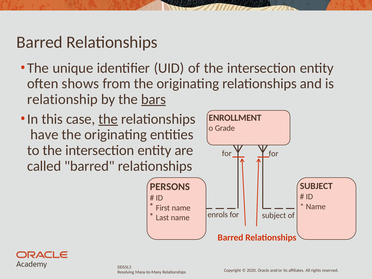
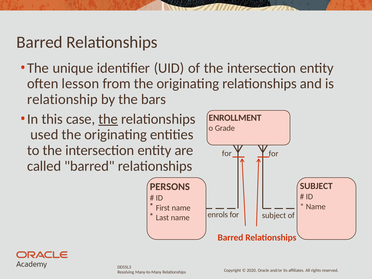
shows: shows -> lesson
bars underline: present -> none
have: have -> used
